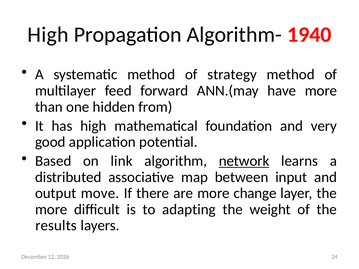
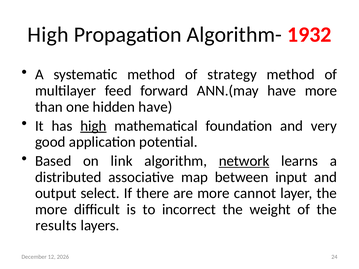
1940: 1940 -> 1932
hidden from: from -> have
high at (93, 126) underline: none -> present
move: move -> select
change: change -> cannot
adapting: adapting -> incorrect
